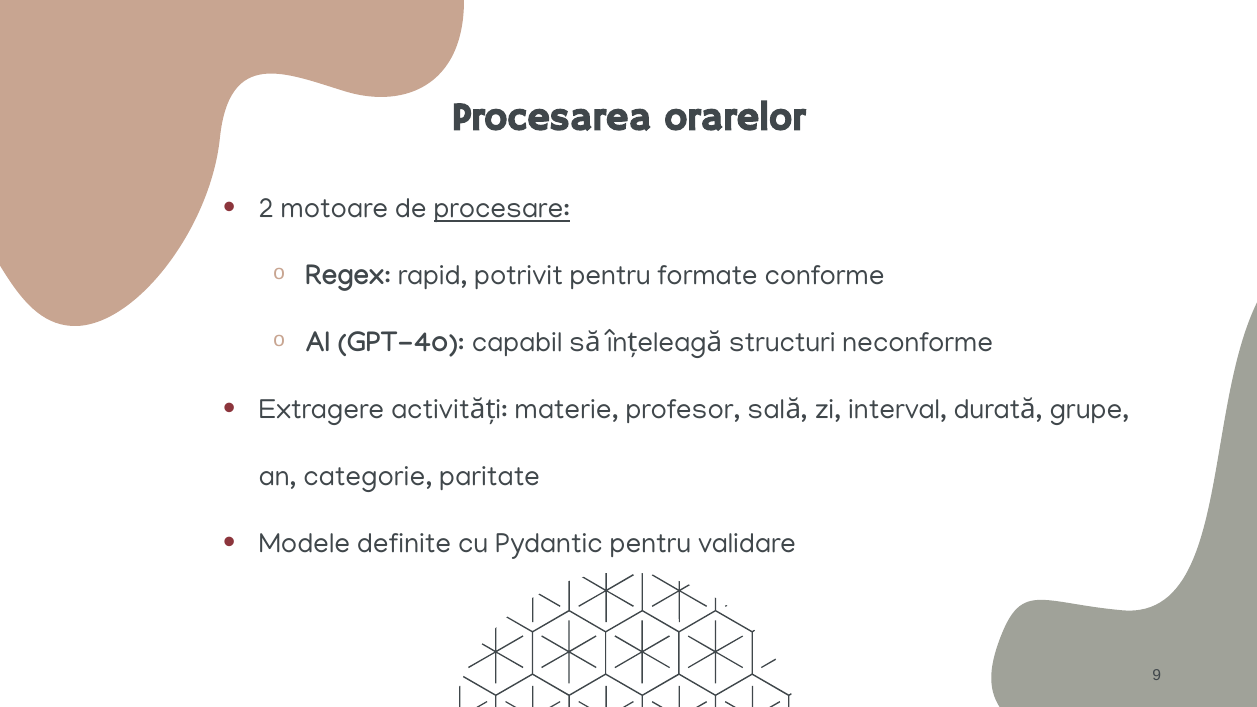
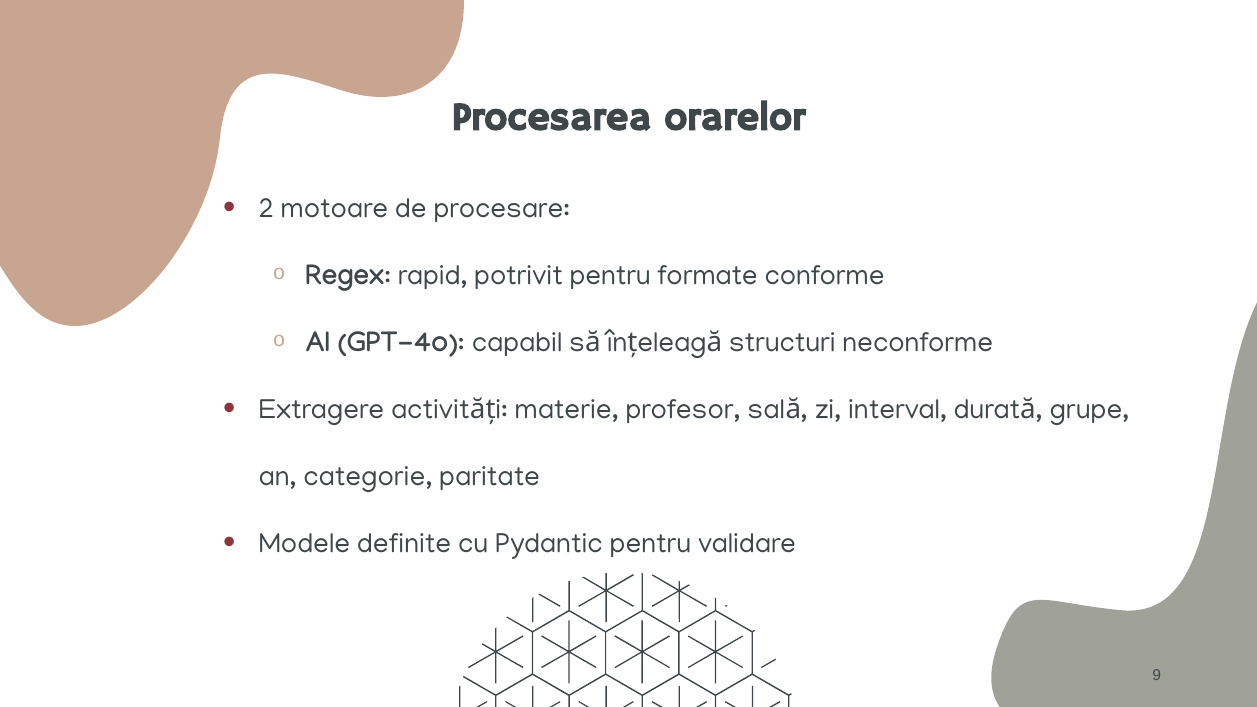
procesare underline: present -> none
